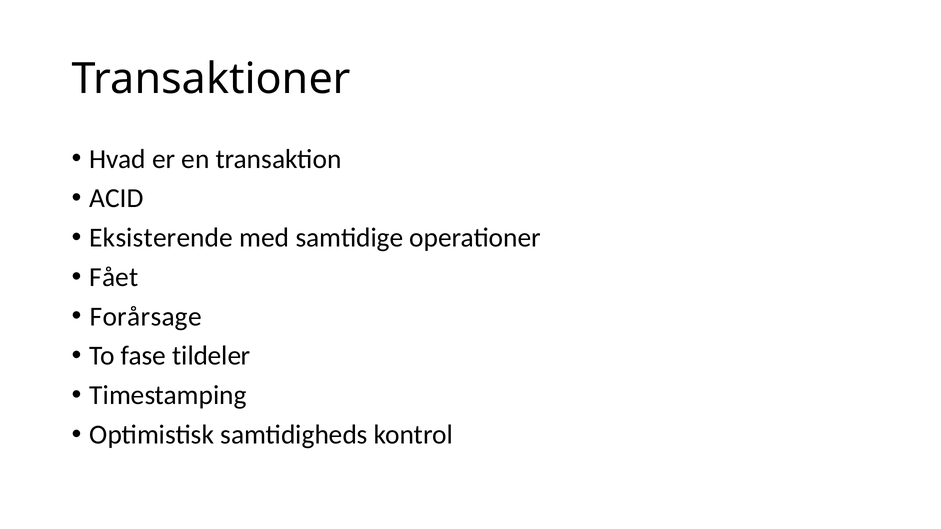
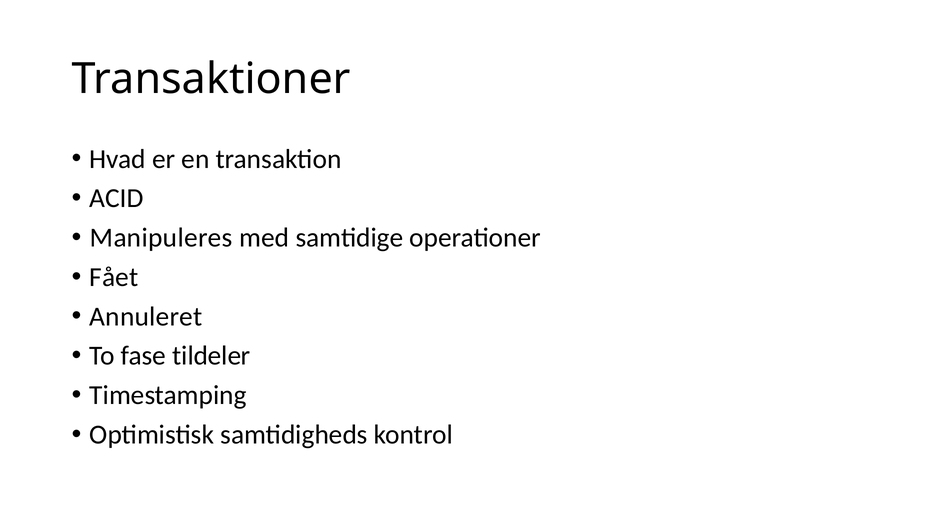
Eksisterende: Eksisterende -> Manipuleres
Forårsage: Forårsage -> Annuleret
